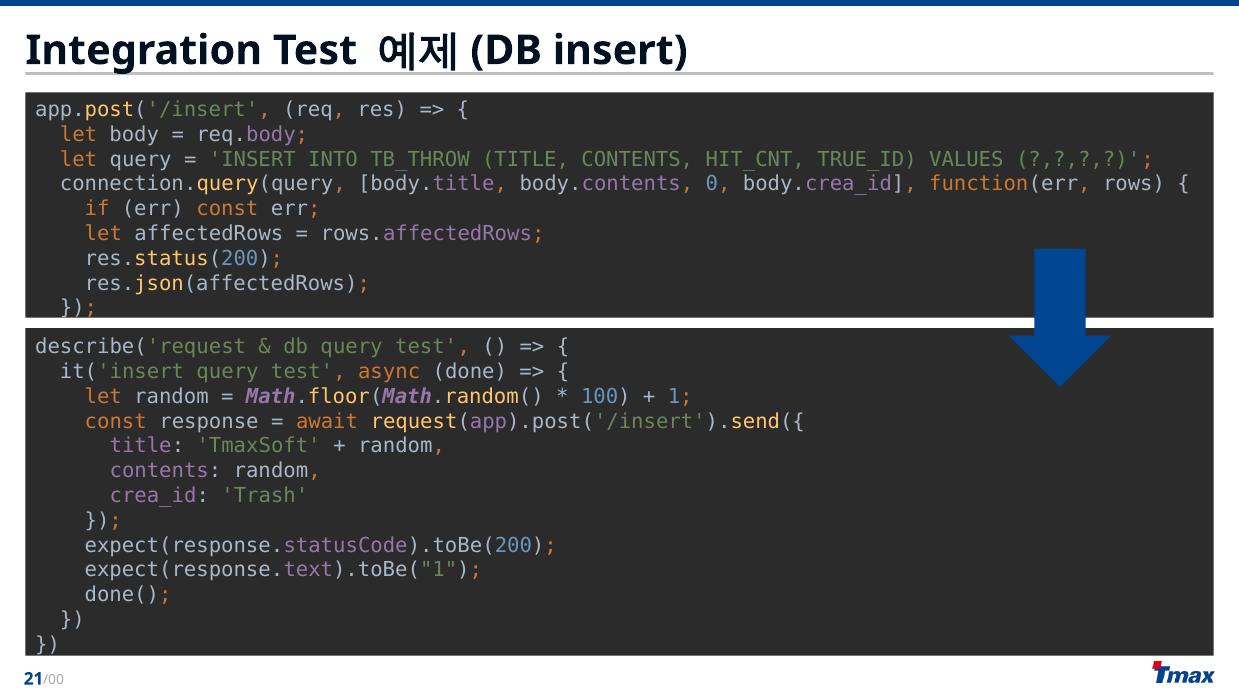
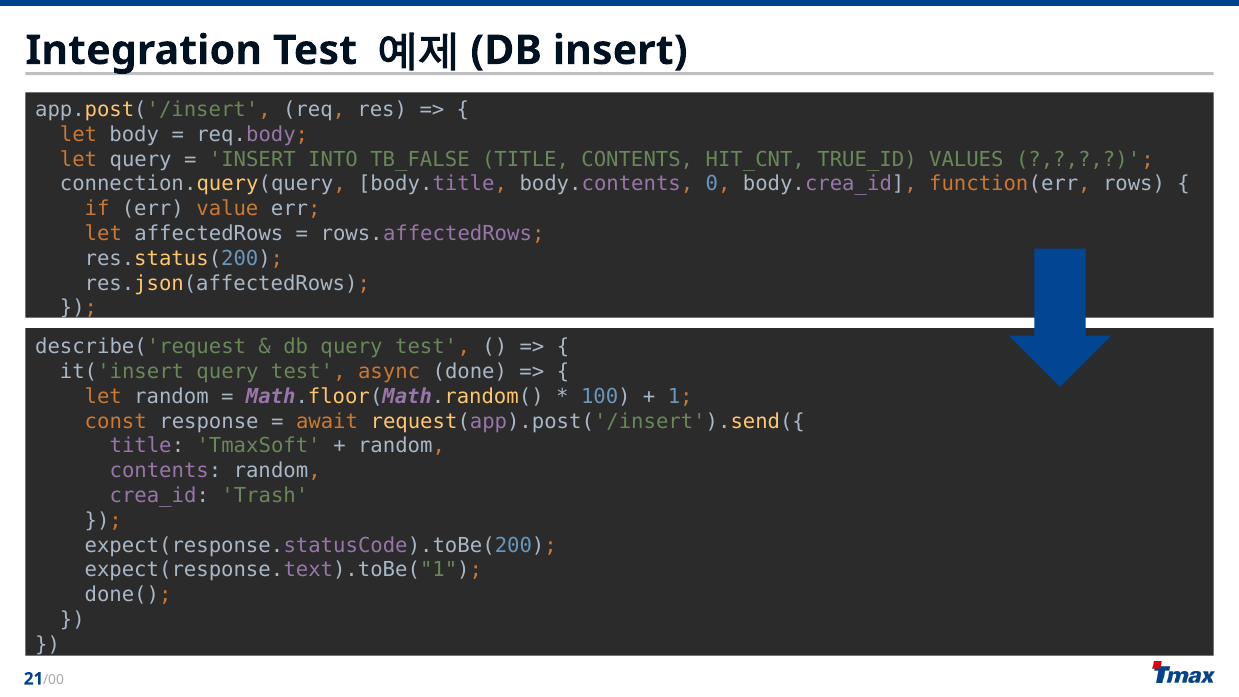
TB_THROW: TB_THROW -> TB_FALSE
err const: const -> value
